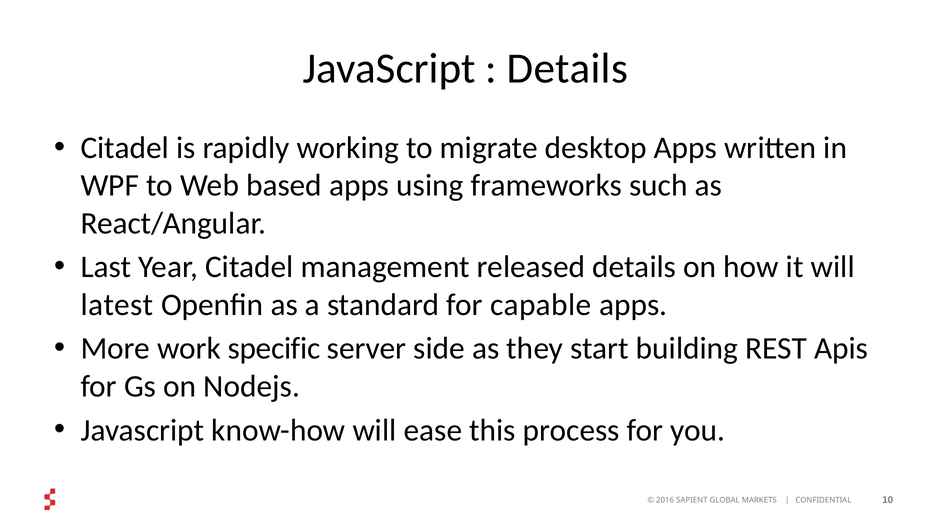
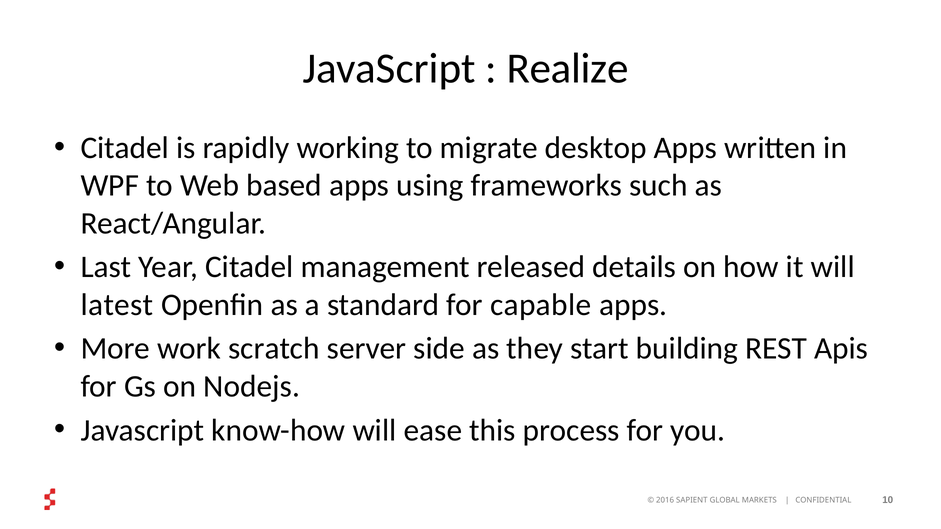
Details at (567, 68): Details -> Realize
specific: specific -> scratch
